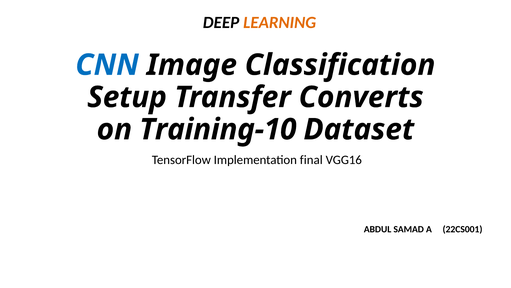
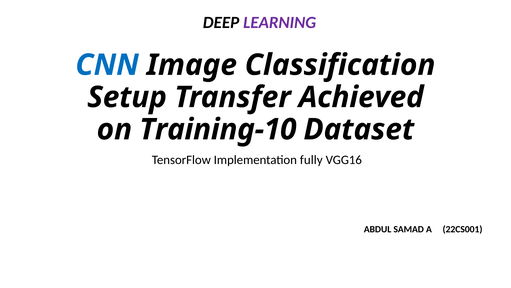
LEARNING colour: orange -> purple
Converts: Converts -> Achieved
final: final -> fully
